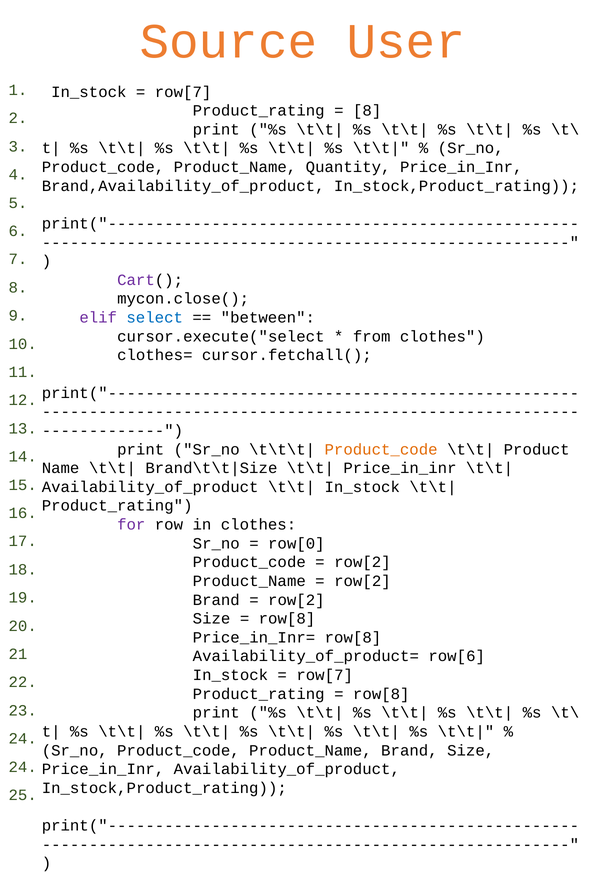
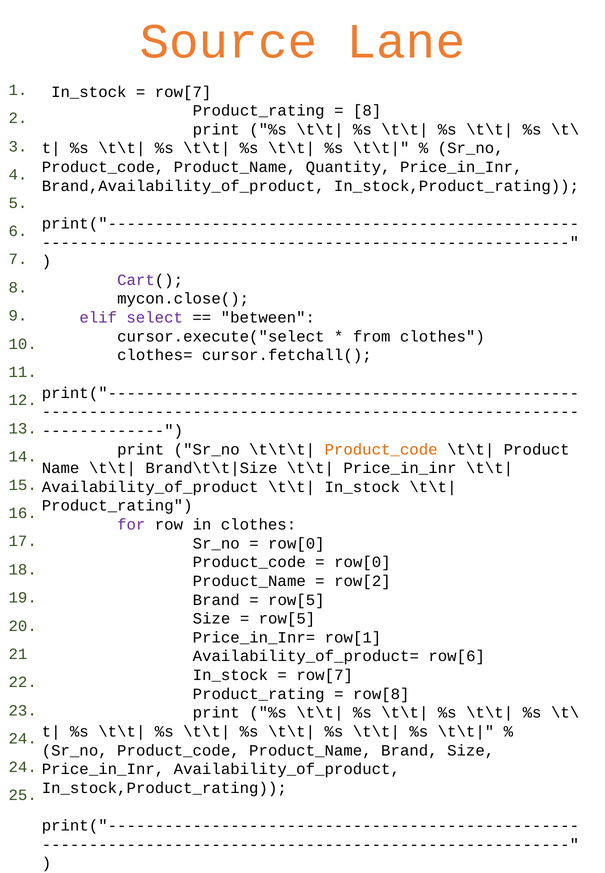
User: User -> Lane
select colour: blue -> purple
row[2 at (362, 563): row[2 -> row[0
row[2 at (296, 600): row[2 -> row[5
row[8 at (287, 619): row[8 -> row[5
Price_in_Inr= row[8: row[8 -> row[1
